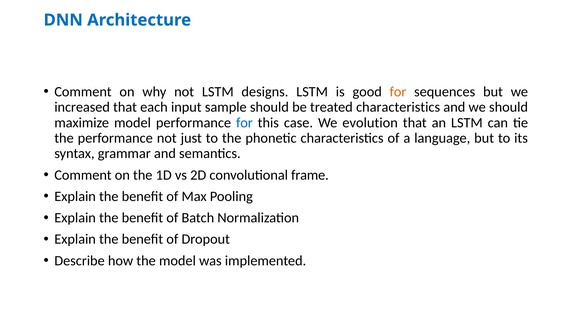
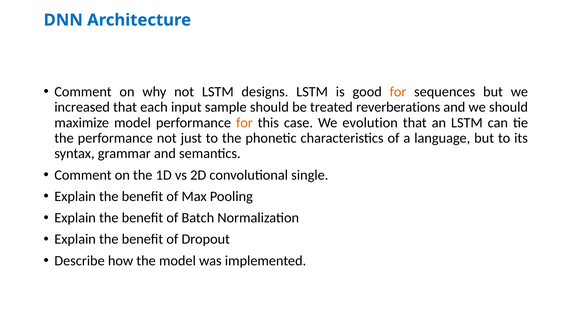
treated characteristics: characteristics -> reverberations
for at (244, 123) colour: blue -> orange
frame: frame -> single
